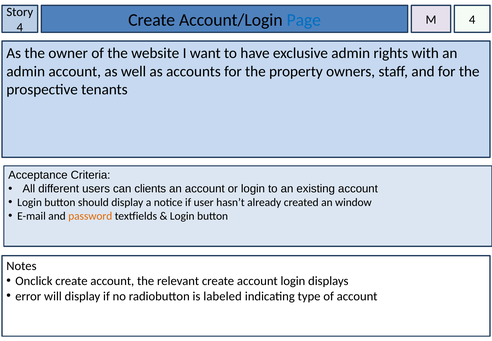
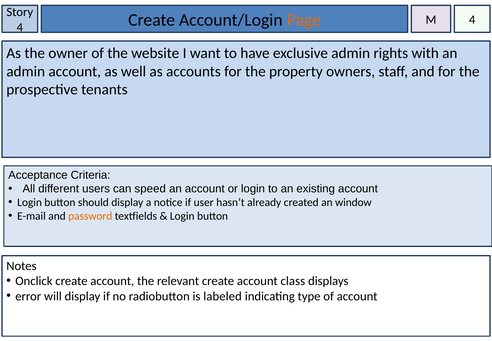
Page colour: blue -> orange
clients: clients -> speed
account login: login -> class
